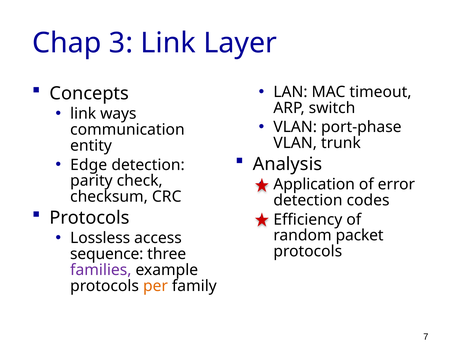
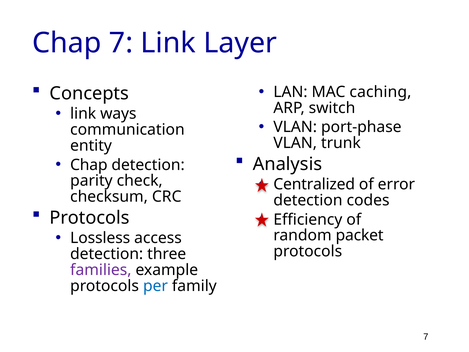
Chap 3: 3 -> 7
timeout: timeout -> caching
Edge at (89, 165): Edge -> Chap
Application: Application -> Centralized
sequence at (107, 254): sequence -> detection
per colour: orange -> blue
